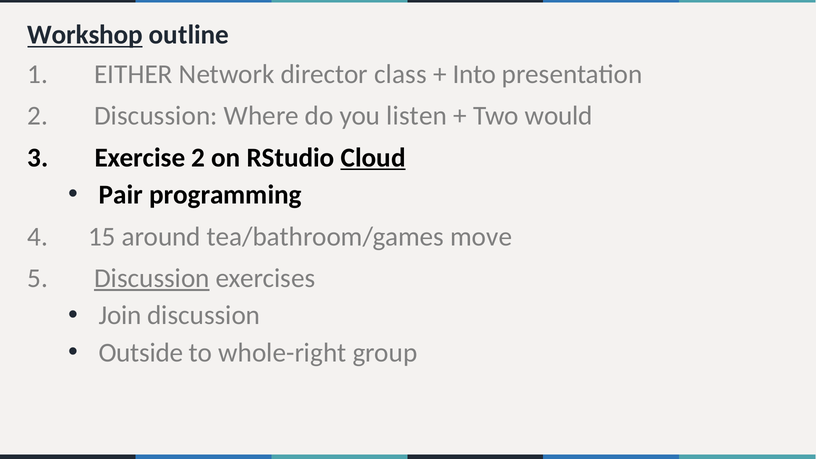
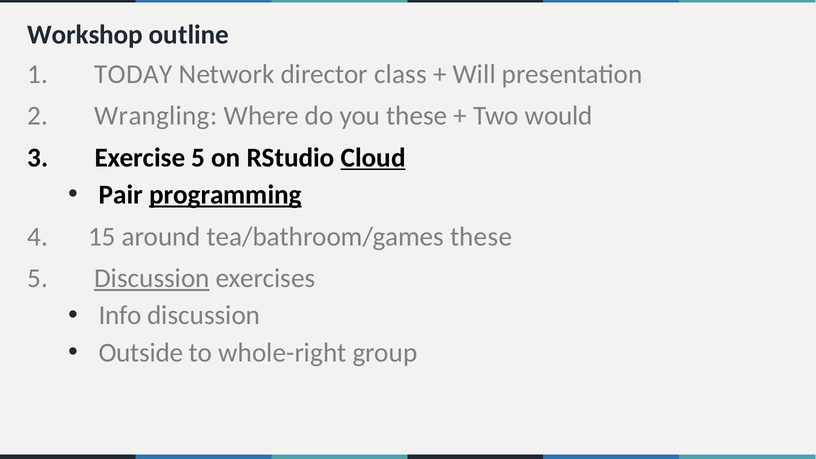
Workshop underline: present -> none
EITHER: EITHER -> TODAY
Into: Into -> Will
2 Discussion: Discussion -> Wrangling
you listen: listen -> these
Exercise 2: 2 -> 5
programming underline: none -> present
tea/bathroom/games move: move -> these
Join: Join -> Info
